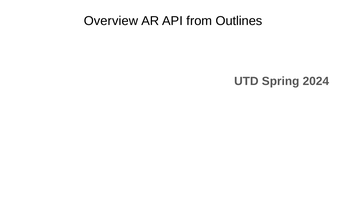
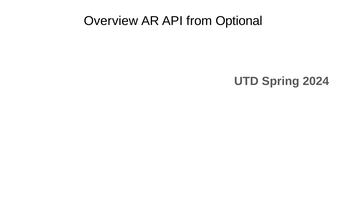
Outlines: Outlines -> Optional
